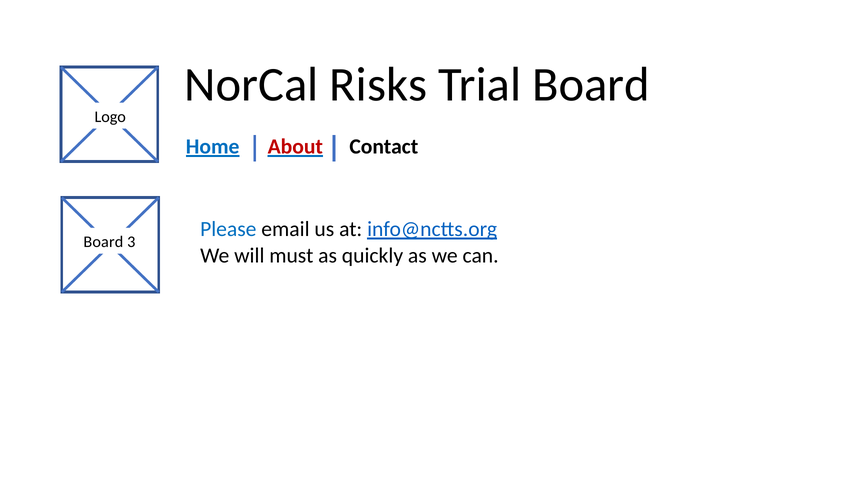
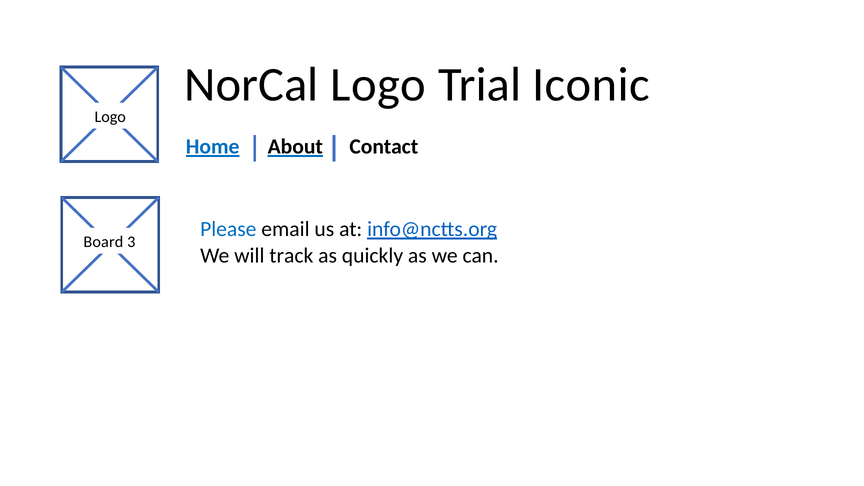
NorCal Risks: Risks -> Logo
Trial Board: Board -> Iconic
About colour: red -> black
must: must -> track
